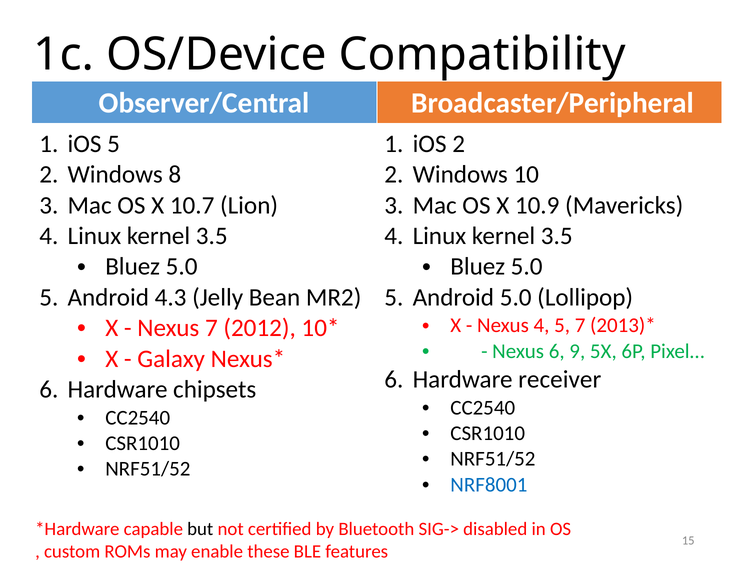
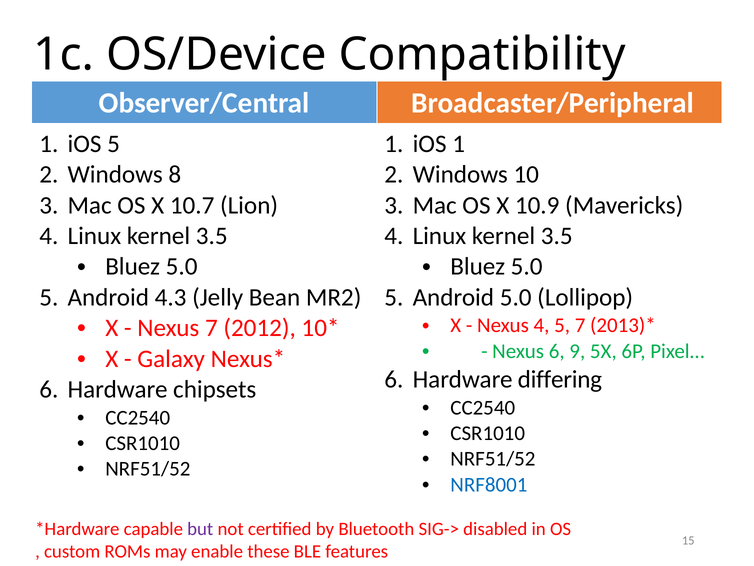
iOS 2: 2 -> 1
receiver: receiver -> differing
but colour: black -> purple
